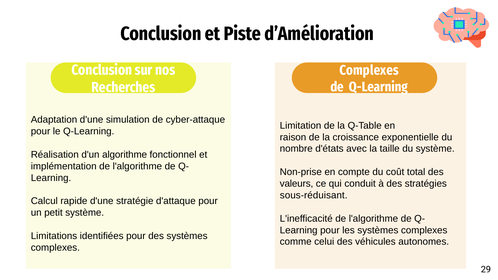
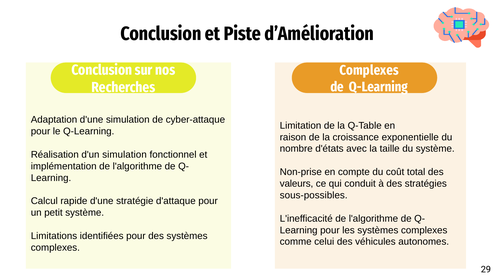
d'un algorithme: algorithme -> simulation
sous-réduisant: sous-réduisant -> sous-possibles
